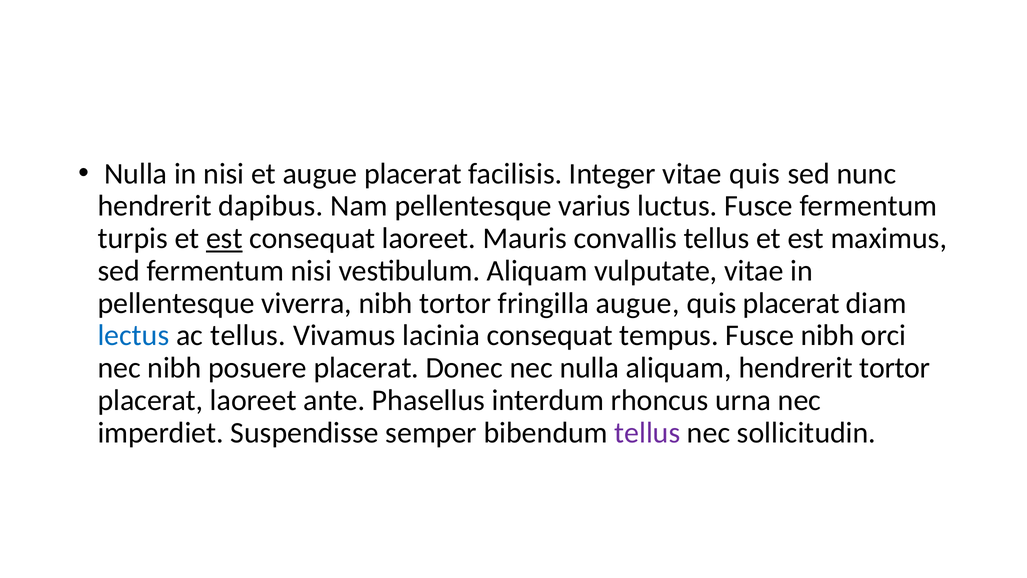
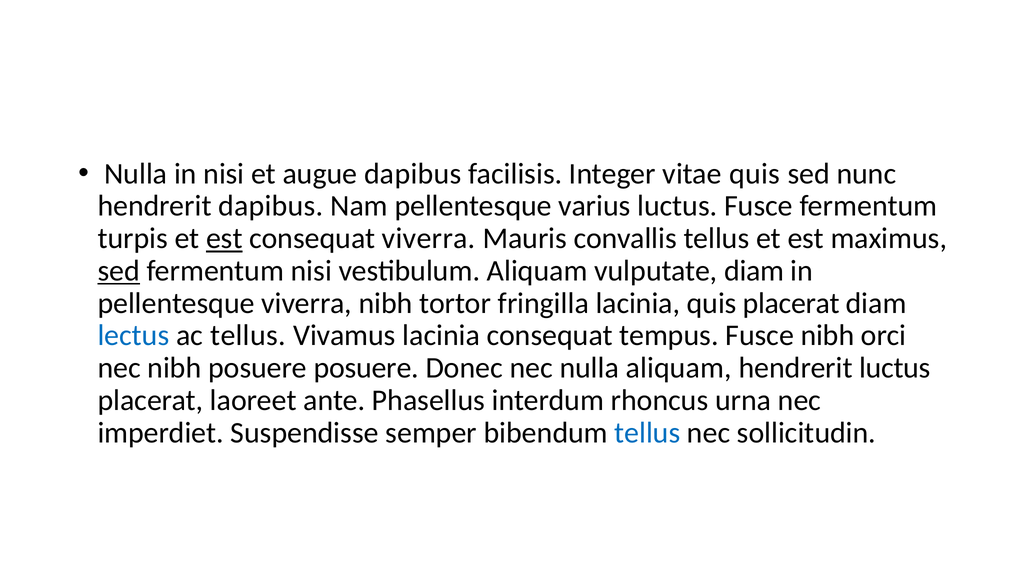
augue placerat: placerat -> dapibus
consequat laoreet: laoreet -> viverra
sed at (119, 271) underline: none -> present
vulputate vitae: vitae -> diam
fringilla augue: augue -> lacinia
posuere placerat: placerat -> posuere
hendrerit tortor: tortor -> luctus
tellus at (647, 432) colour: purple -> blue
